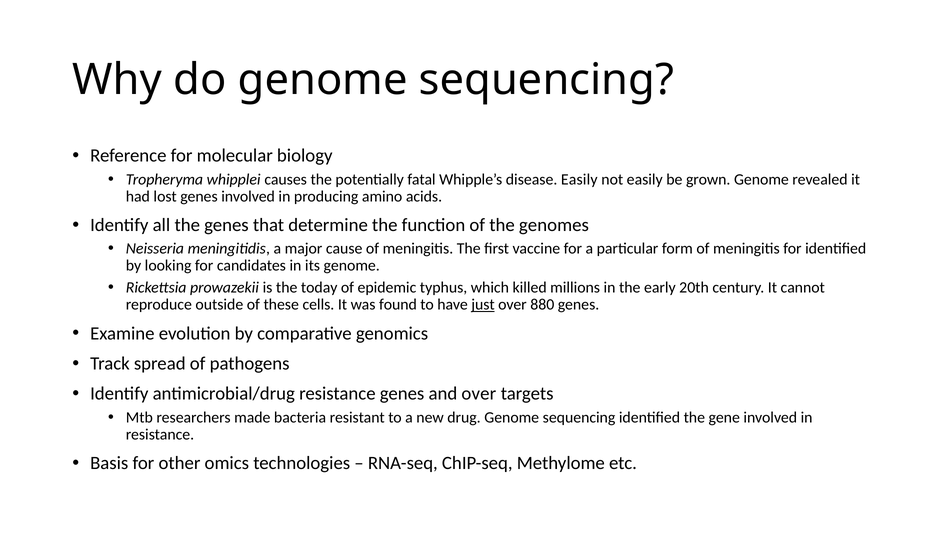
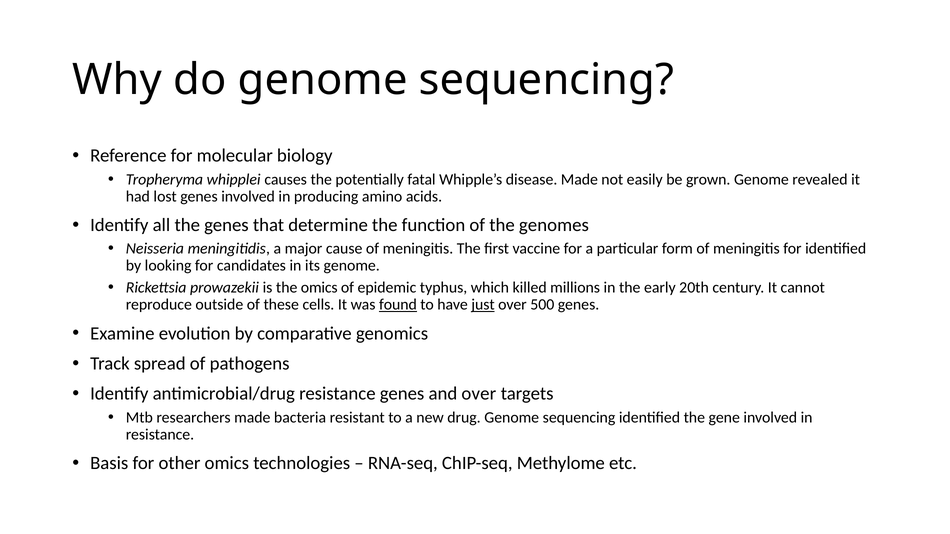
disease Easily: Easily -> Made
the today: today -> omics
found underline: none -> present
880: 880 -> 500
